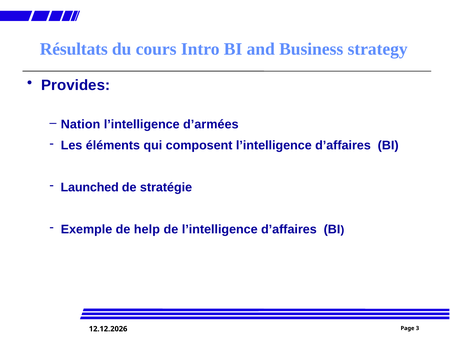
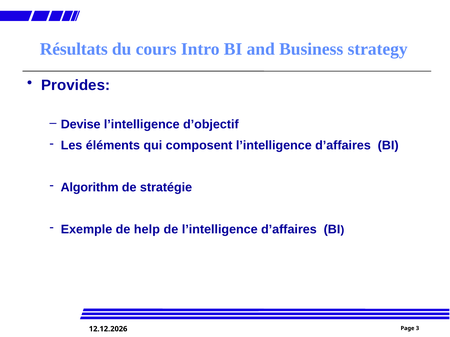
Nation: Nation -> Devise
d’armées: d’armées -> d’objectif
Launched: Launched -> Algorithm
